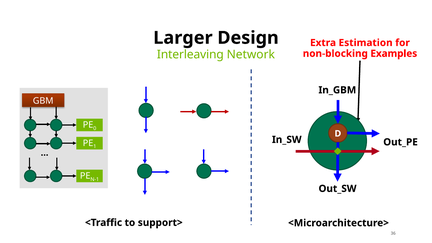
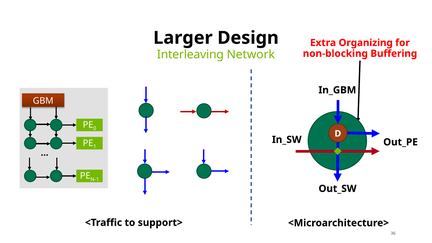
Estimation: Estimation -> Organizing
Examples: Examples -> Buffering
